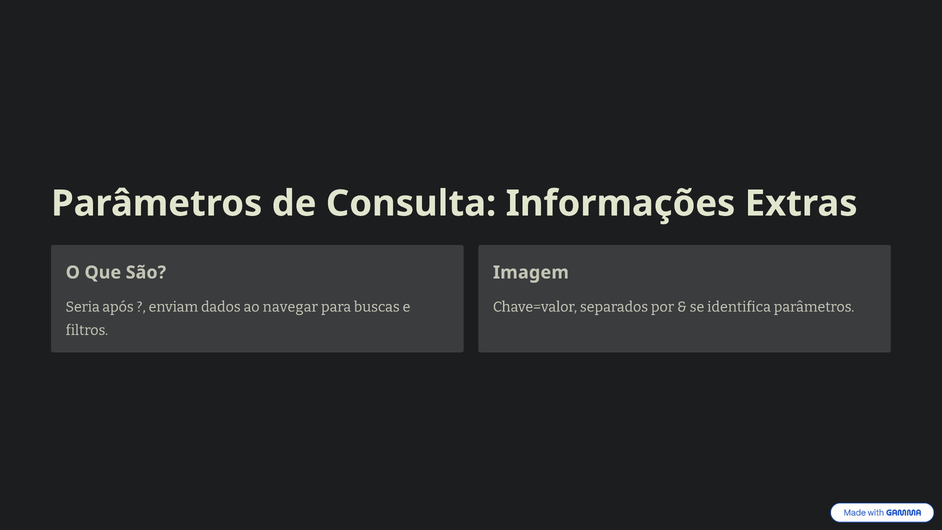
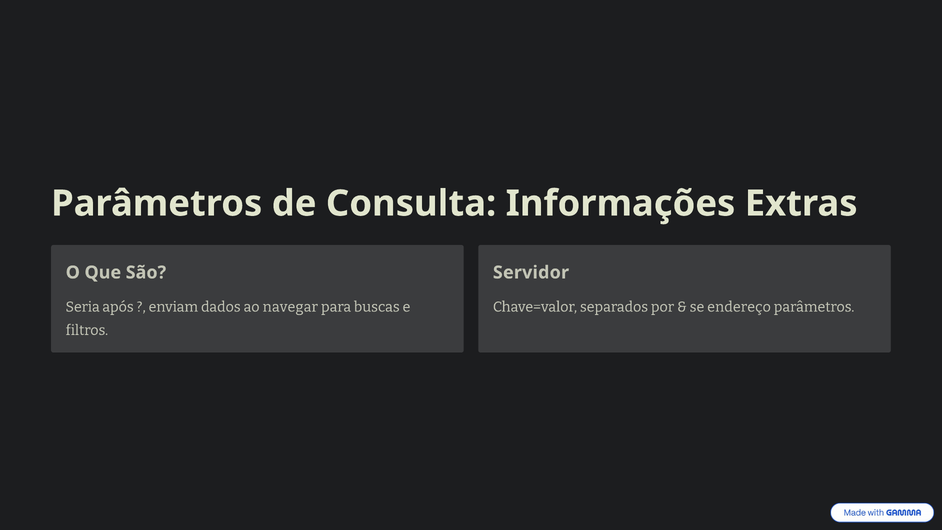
Imagem: Imagem -> Servidor
identifica: identifica -> endereço
